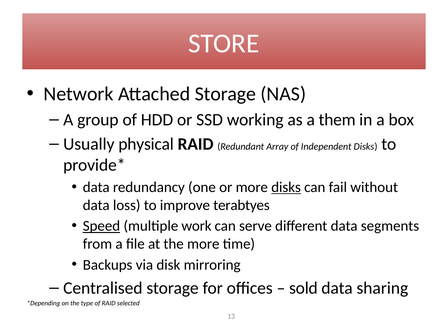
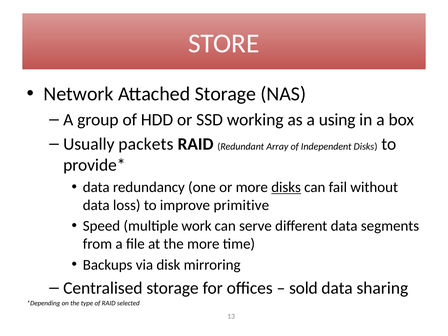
them: them -> using
physical: physical -> packets
terabtyes: terabtyes -> primitive
Speed underline: present -> none
